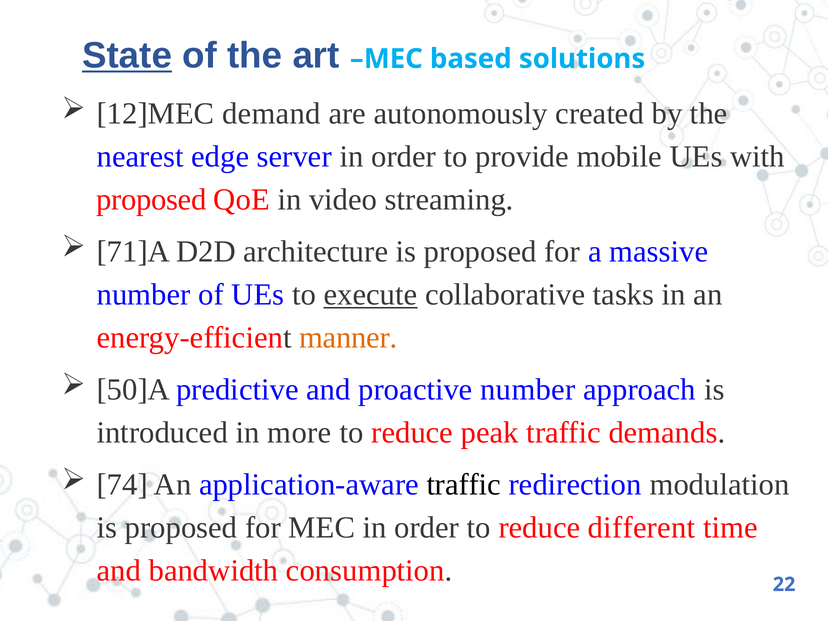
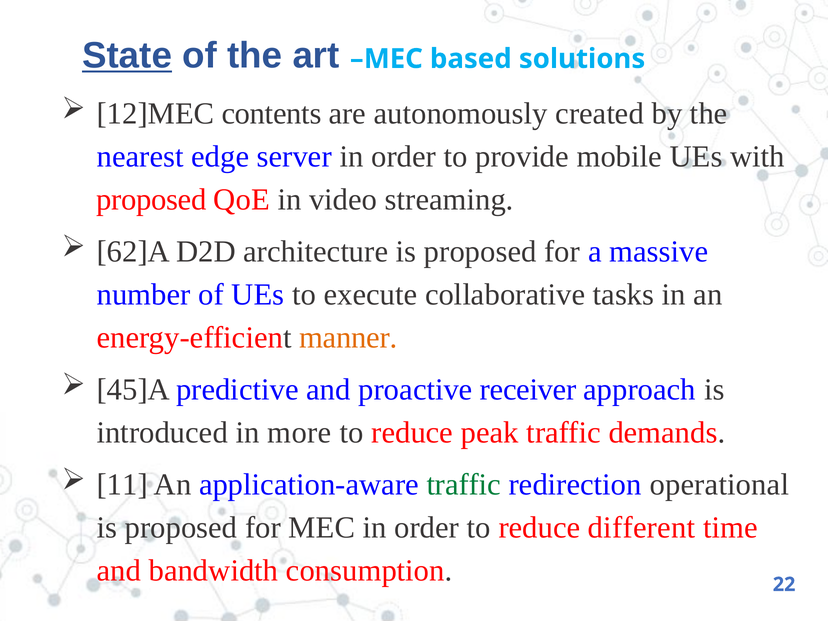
demand: demand -> contents
71]A: 71]A -> 62]A
execute underline: present -> none
50]A: 50]A -> 45]A
proactive number: number -> receiver
74: 74 -> 11
traffic at (464, 485) colour: black -> green
modulation: modulation -> operational
